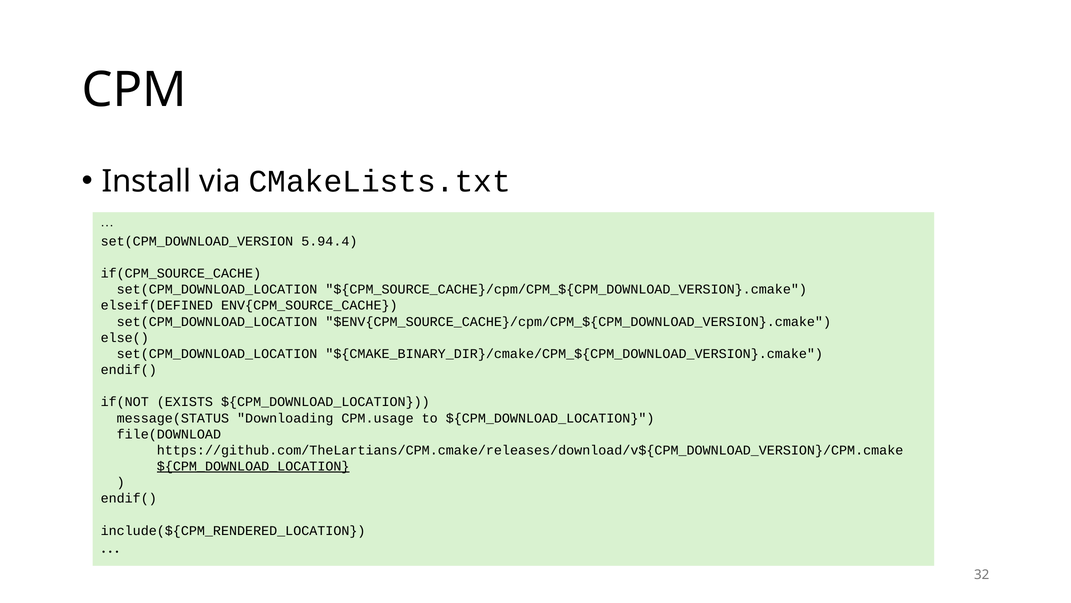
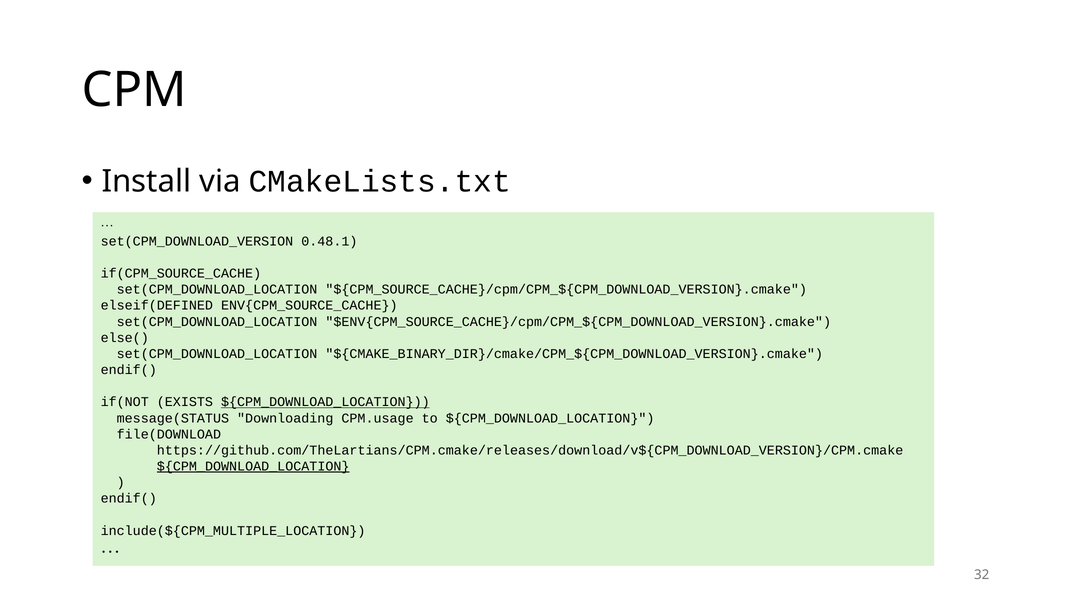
5.94.4: 5.94.4 -> 0.48.1
${CPM_DOWNLOAD_LOCATION at (325, 402) underline: none -> present
include(${CPM_RENDERED_LOCATION: include(${CPM_RENDERED_LOCATION -> include(${CPM_MULTIPLE_LOCATION
